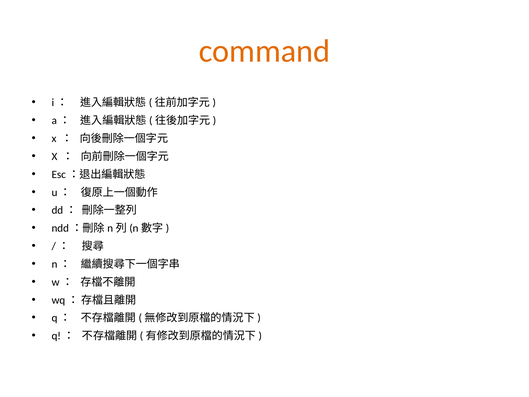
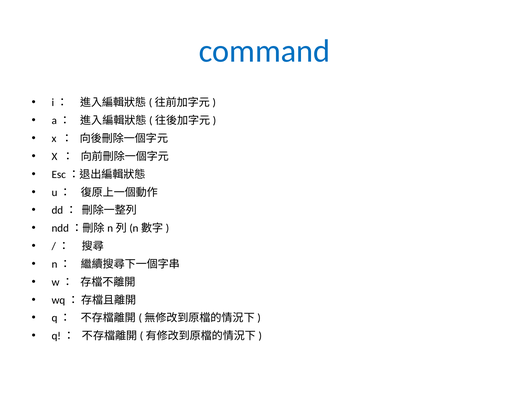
command colour: orange -> blue
